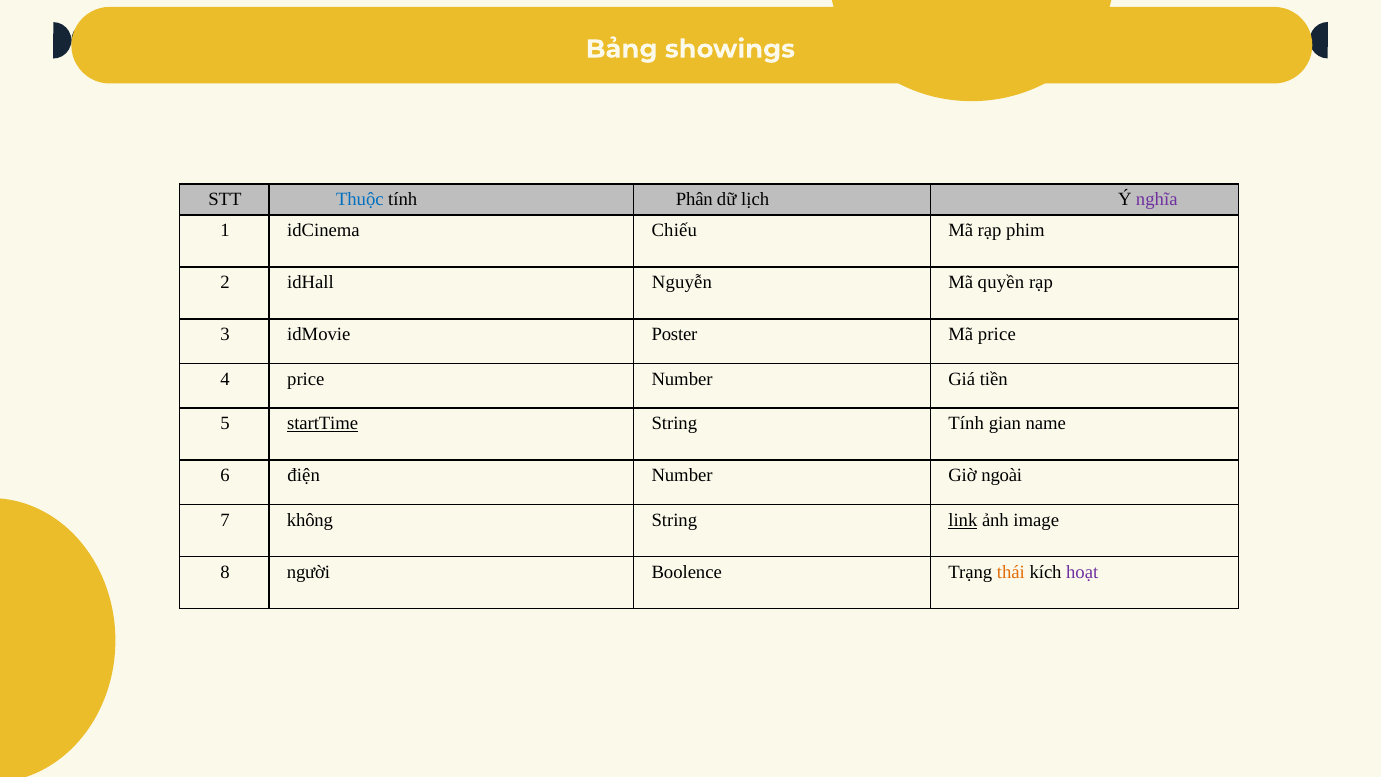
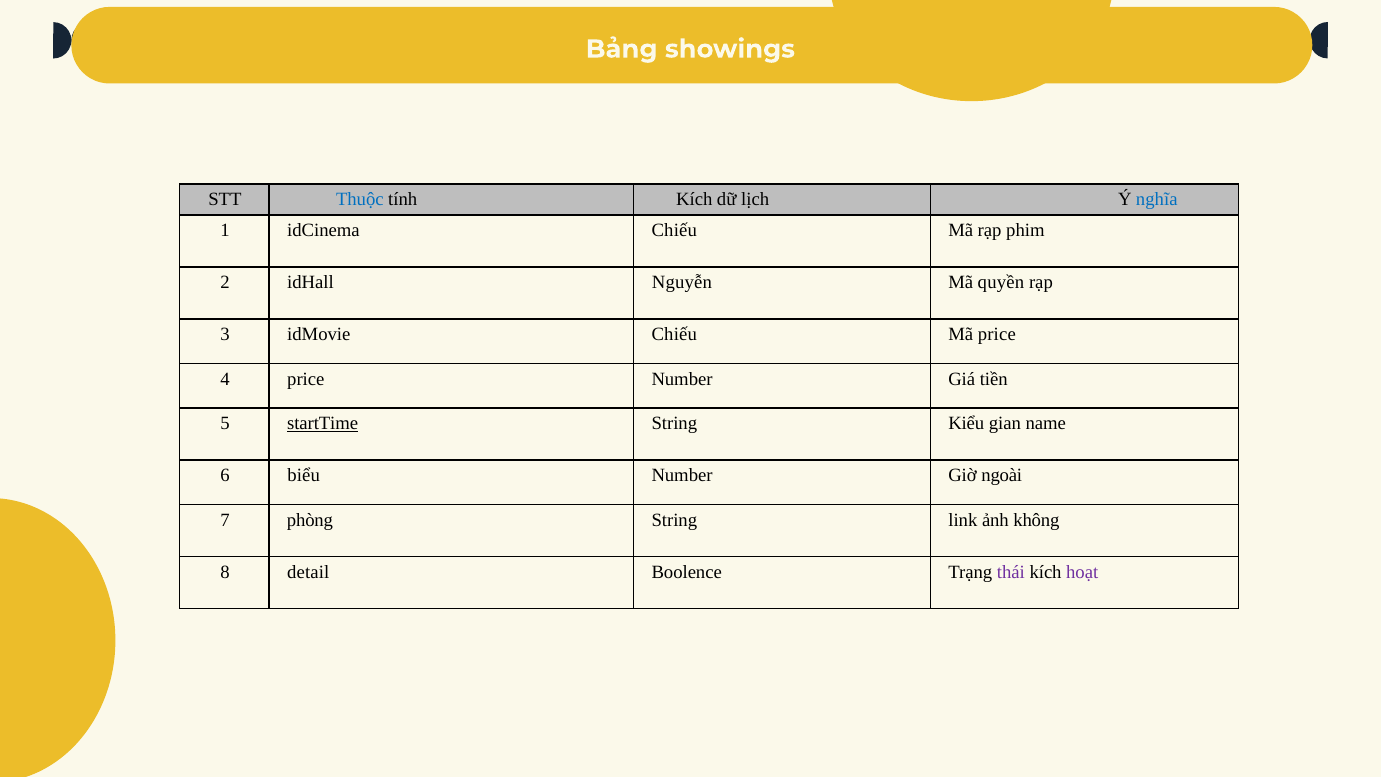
tính Phân: Phân -> Kích
nghĩa colour: purple -> blue
idMovie Poster: Poster -> Chiếu
String Tính: Tính -> Kiểu
điện: điện -> biểu
không: không -> phòng
link underline: present -> none
image: image -> không
người: người -> detail
thái colour: orange -> purple
